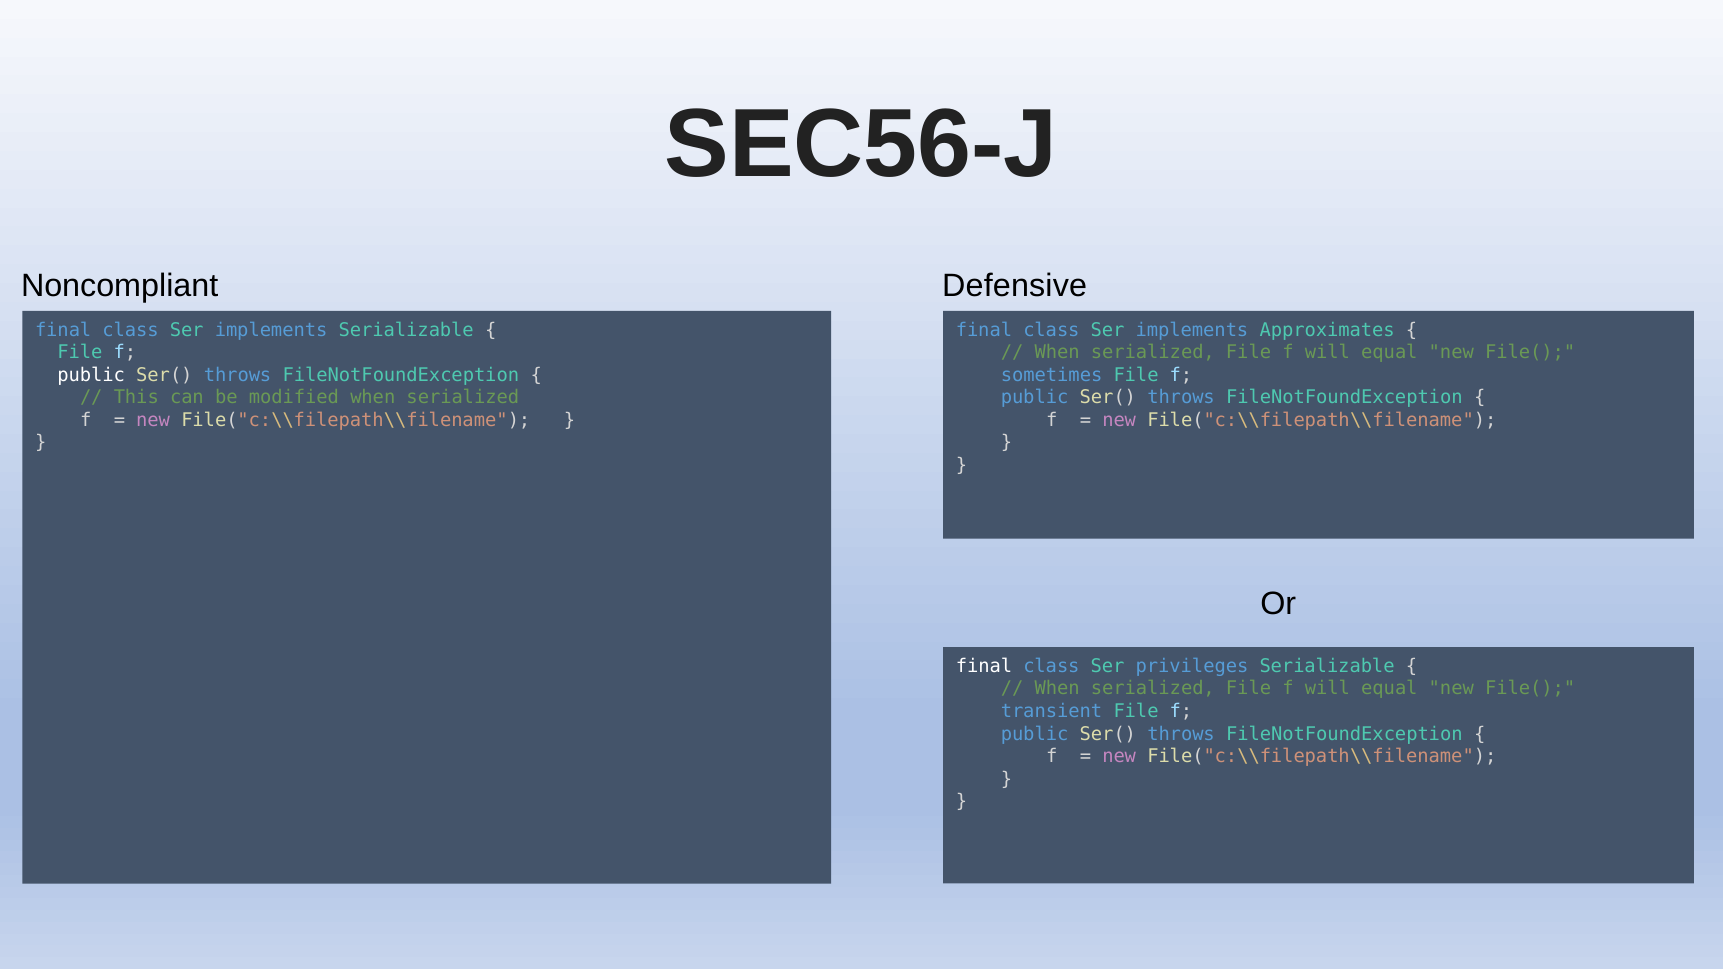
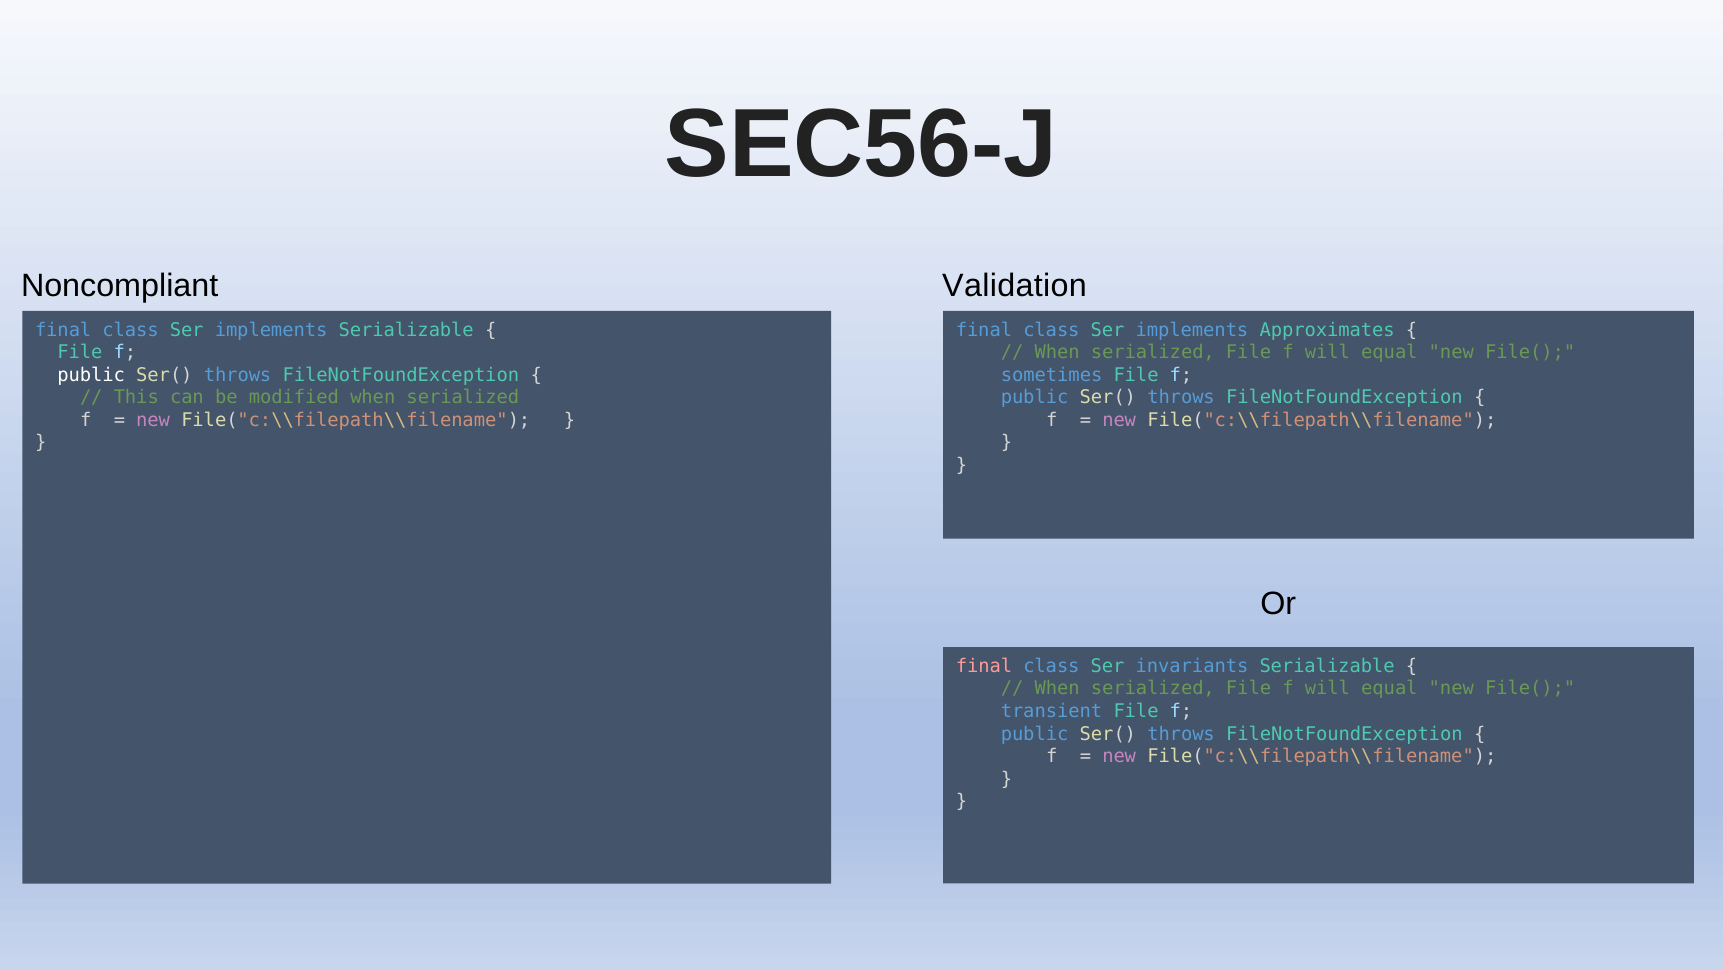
Defensive: Defensive -> Validation
final at (984, 666) colour: white -> pink
privileges: privileges -> invariants
